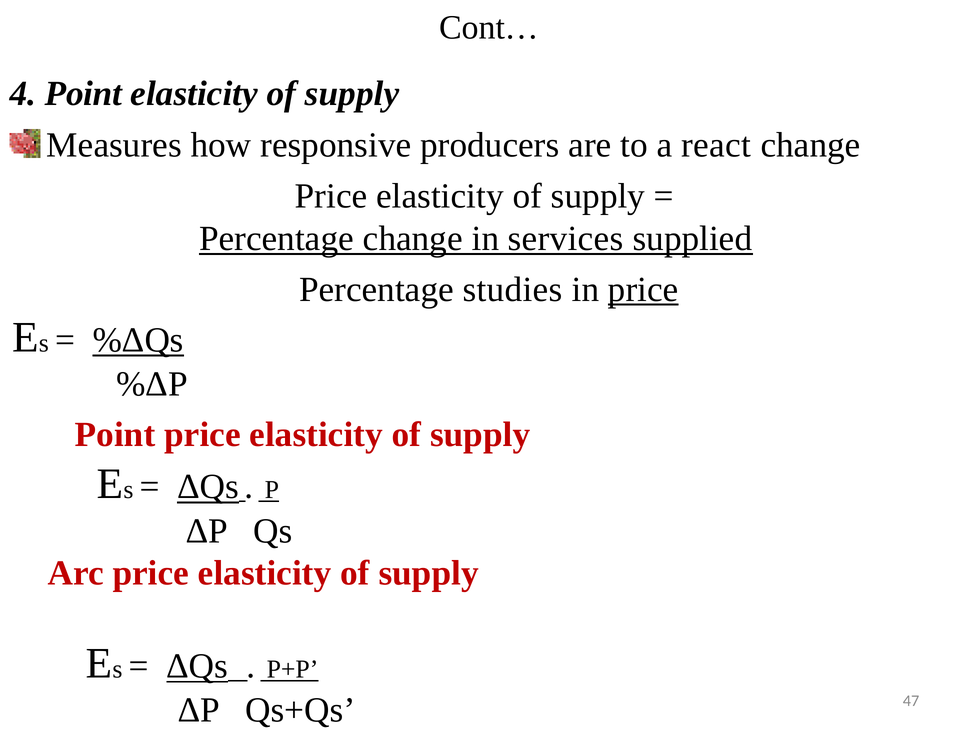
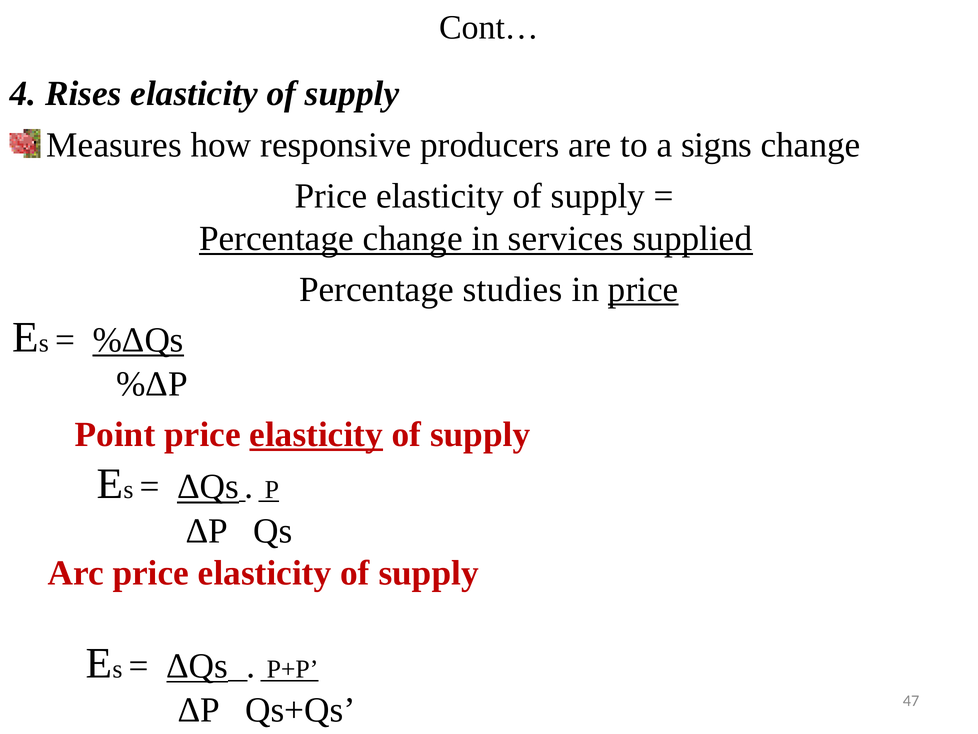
4 Point: Point -> Rises
react: react -> signs
elasticity at (316, 434) underline: none -> present
